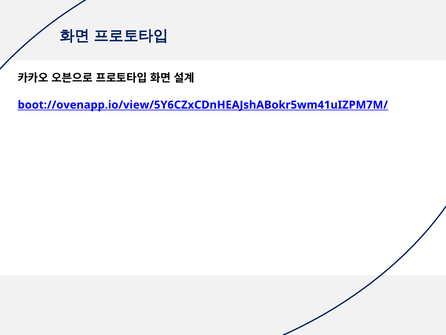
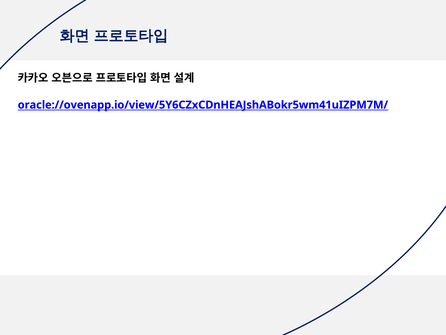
boot://ovenapp.io/view/5Y6CZxCDnHEAJshABokr5wm41uIZPM7M/: boot://ovenapp.io/view/5Y6CZxCDnHEAJshABokr5wm41uIZPM7M/ -> oracle://ovenapp.io/view/5Y6CZxCDnHEAJshABokr5wm41uIZPM7M/
